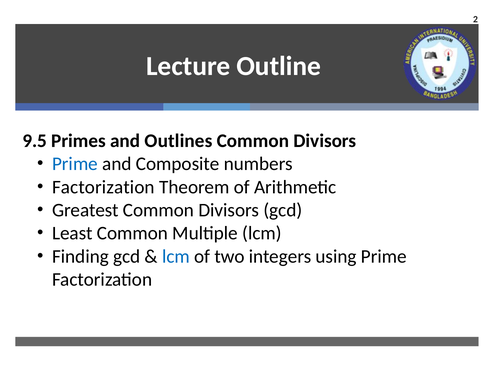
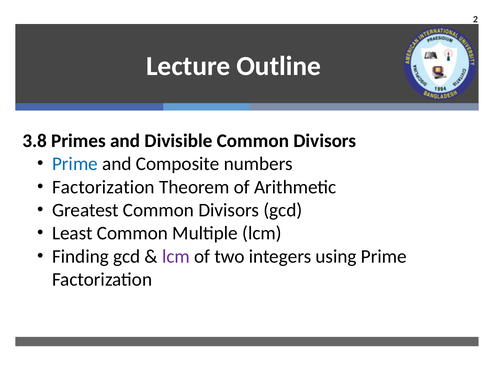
9.5: 9.5 -> 3.8
Outlines: Outlines -> Divisible
lcm at (176, 256) colour: blue -> purple
